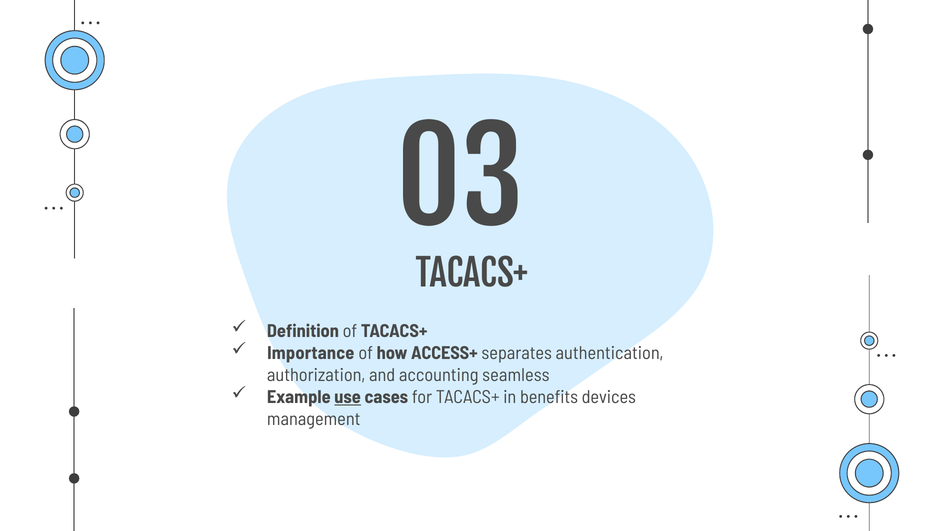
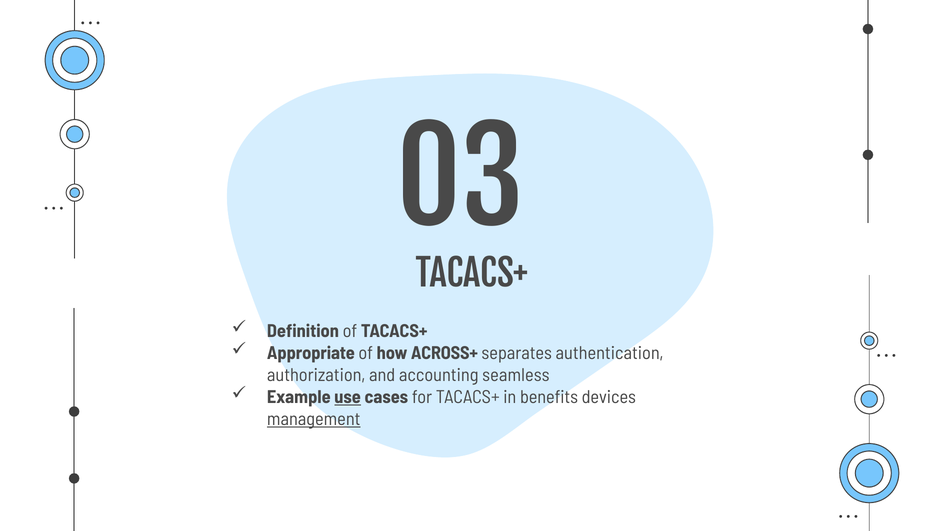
Importance: Importance -> Appropriate
ACCESS+: ACCESS+ -> ACROSS+
management underline: none -> present
